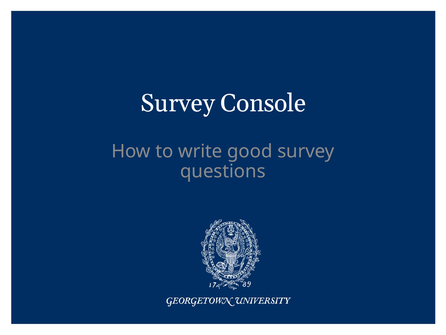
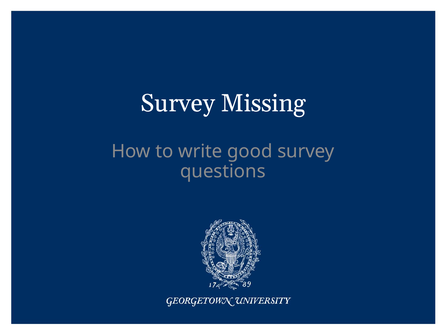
Console: Console -> Missing
